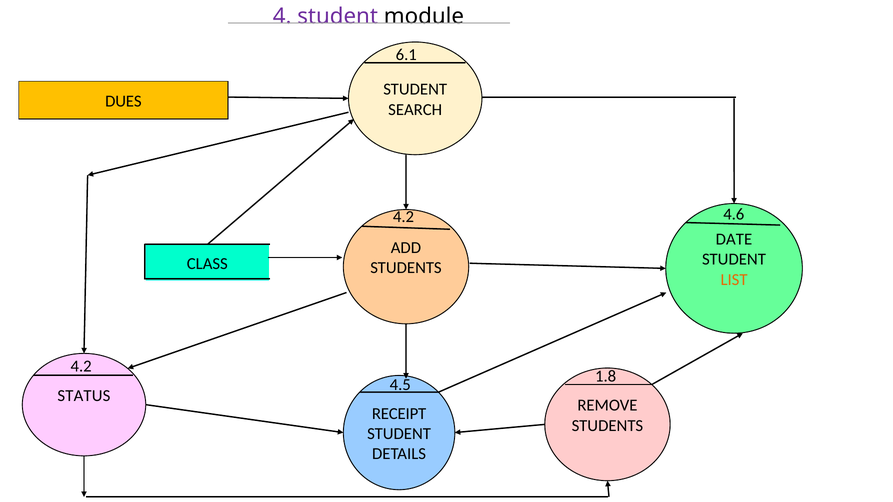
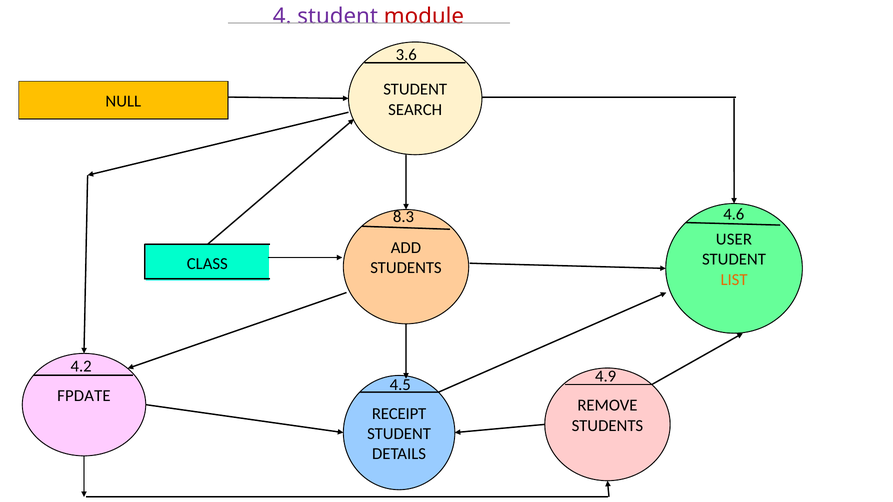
module colour: black -> red
6.1: 6.1 -> 3.6
DUES: DUES -> NULL
4.2 at (404, 217): 4.2 -> 8.3
DATE: DATE -> USER
1.8: 1.8 -> 4.9
STATUS: STATUS -> FPDATE
